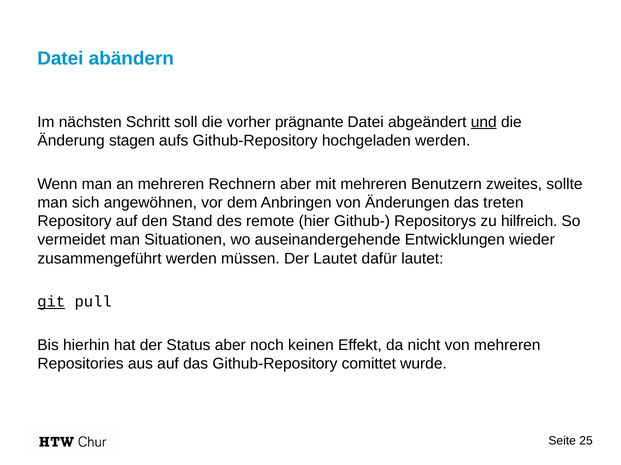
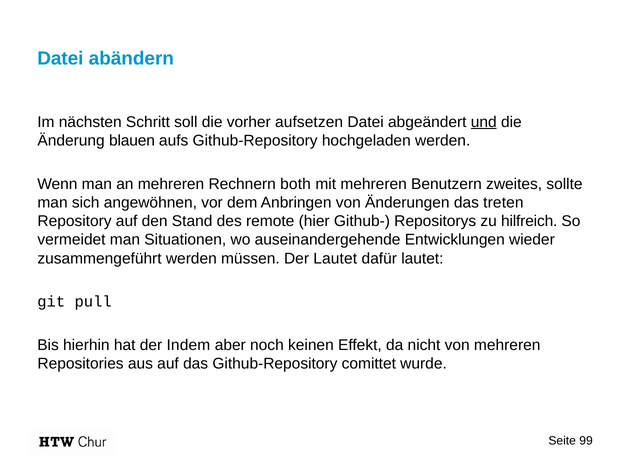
prägnante: prägnante -> aufsetzen
stagen: stagen -> blauen
Rechnern aber: aber -> both
git underline: present -> none
Status: Status -> Indem
25: 25 -> 99
